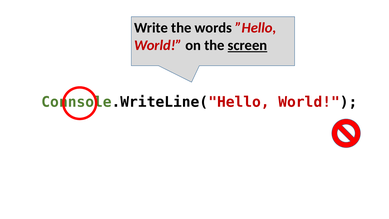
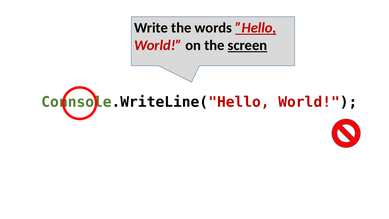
”Hello underline: none -> present
